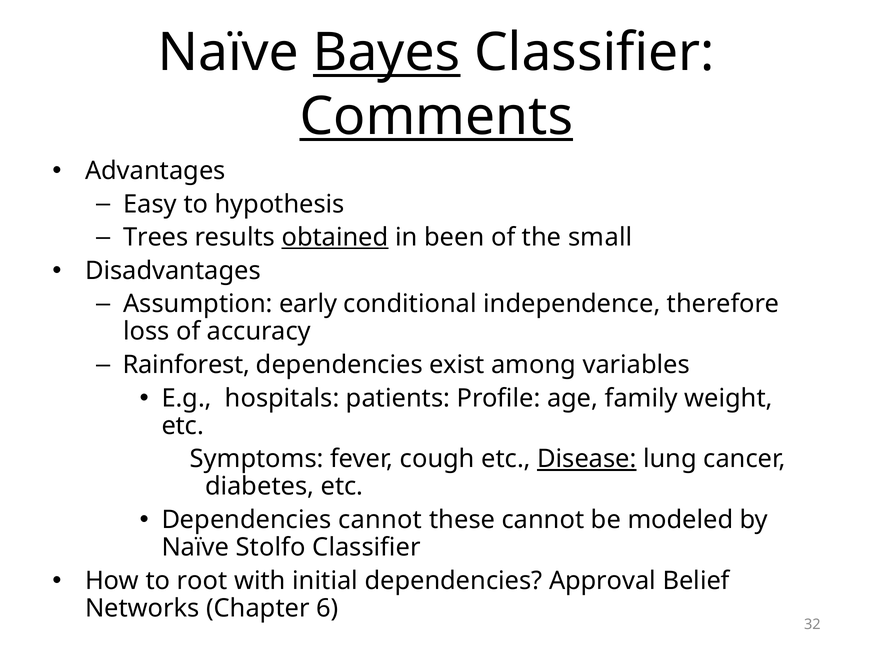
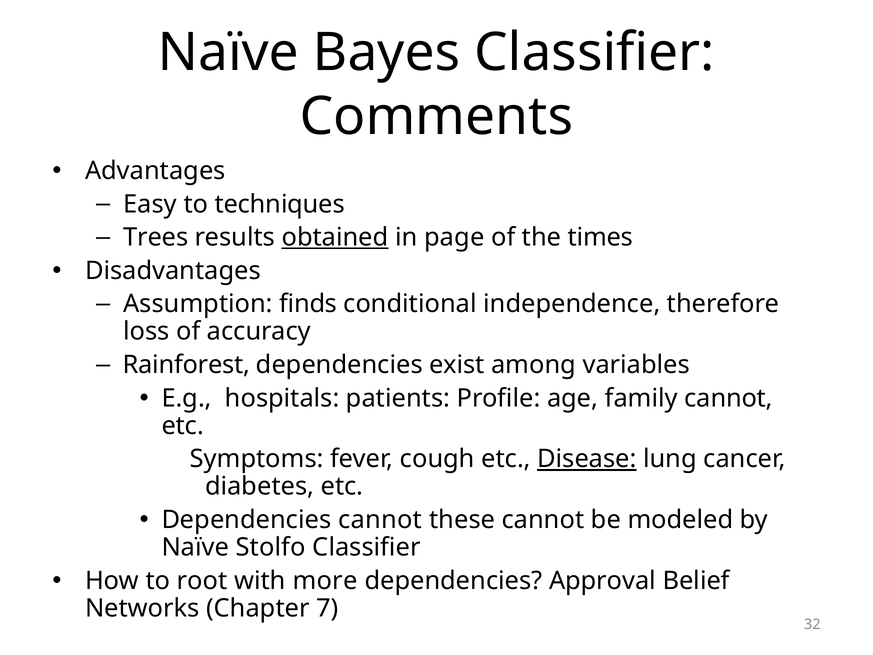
Bayes underline: present -> none
Comments underline: present -> none
hypothesis: hypothesis -> techniques
been: been -> page
small: small -> times
early: early -> finds
family weight: weight -> cannot
initial: initial -> more
6: 6 -> 7
